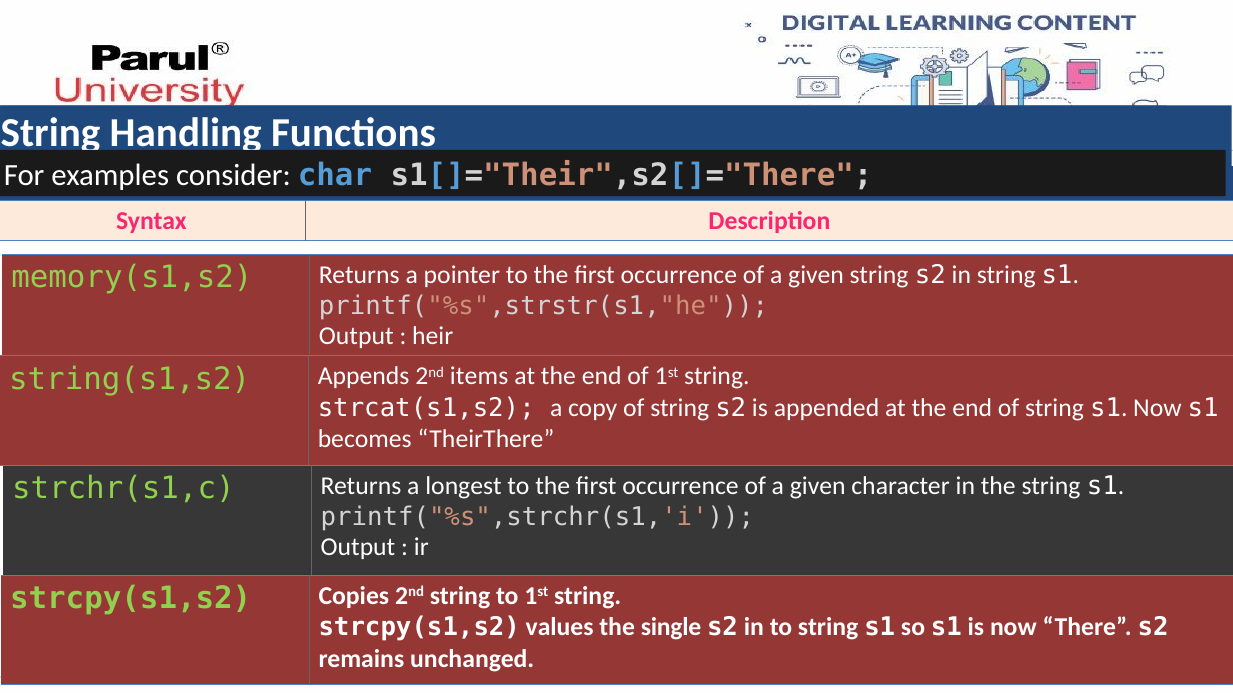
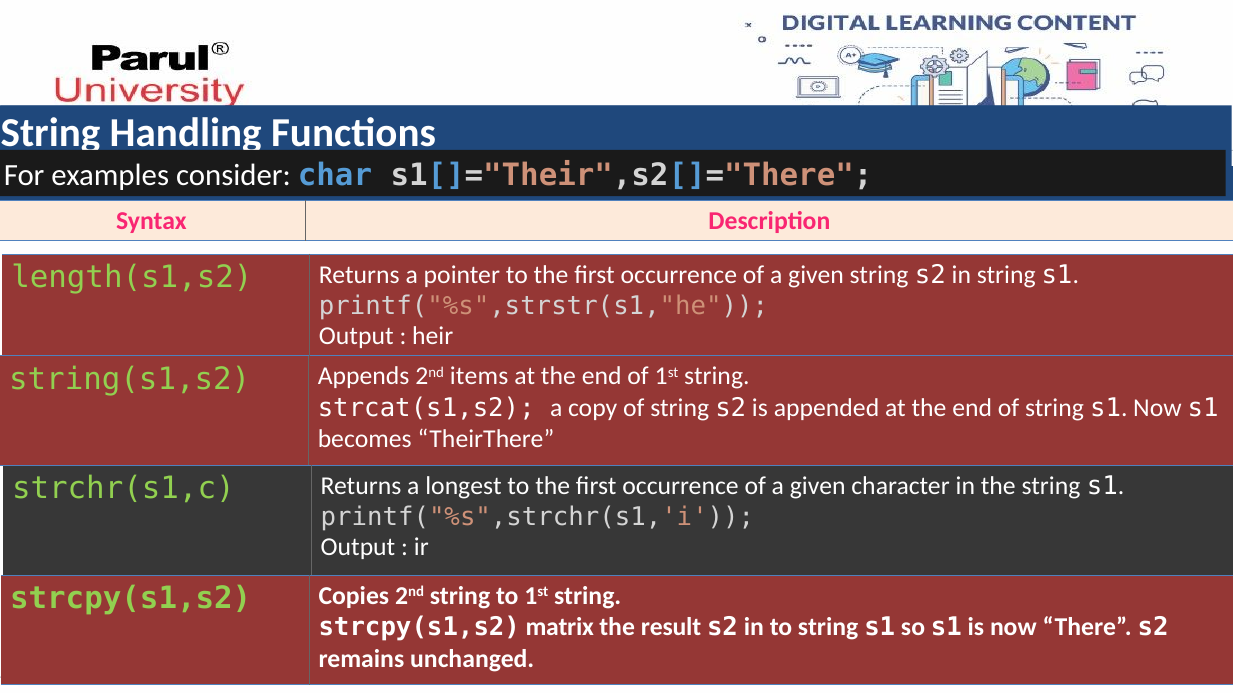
memory(s1,s2: memory(s1,s2 -> length(s1,s2
values: values -> matrix
single: single -> result
